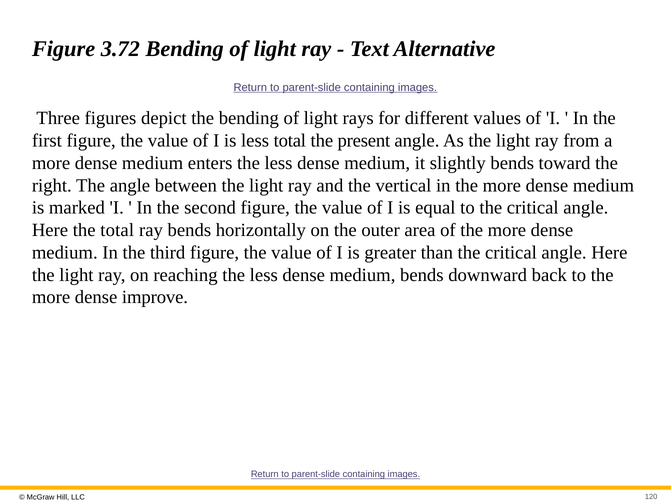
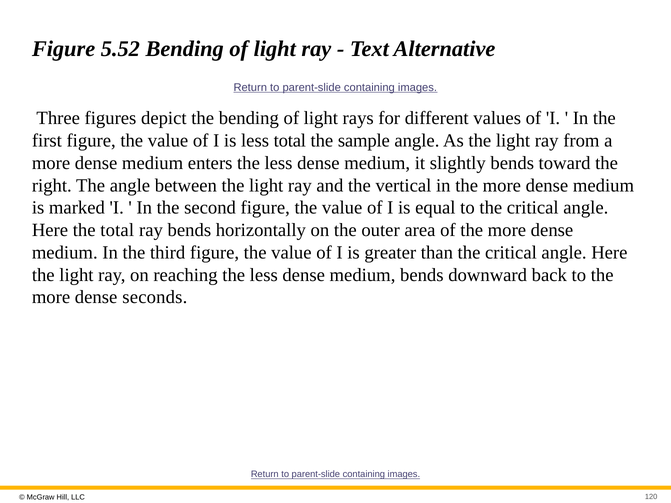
3.72: 3.72 -> 5.52
present: present -> sample
improve: improve -> seconds
